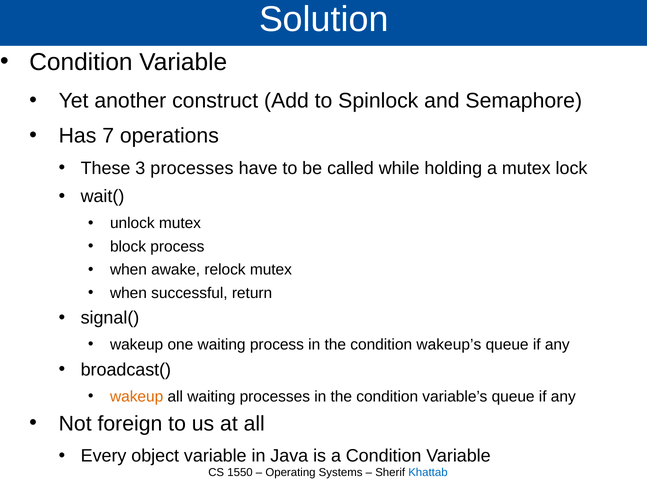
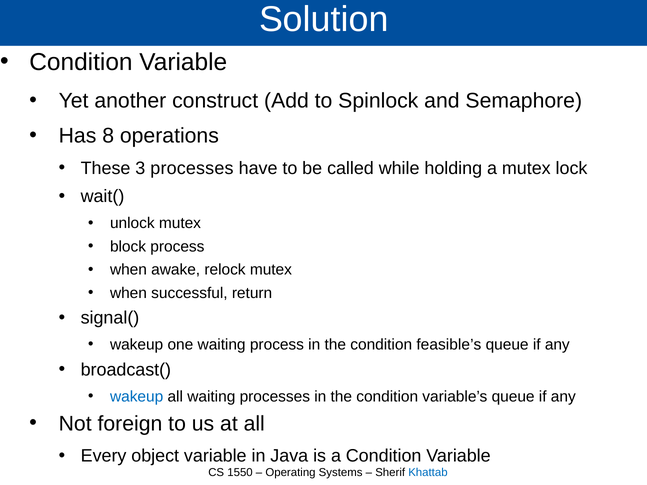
7: 7 -> 8
wakeup’s: wakeup’s -> feasible’s
wakeup at (137, 397) colour: orange -> blue
